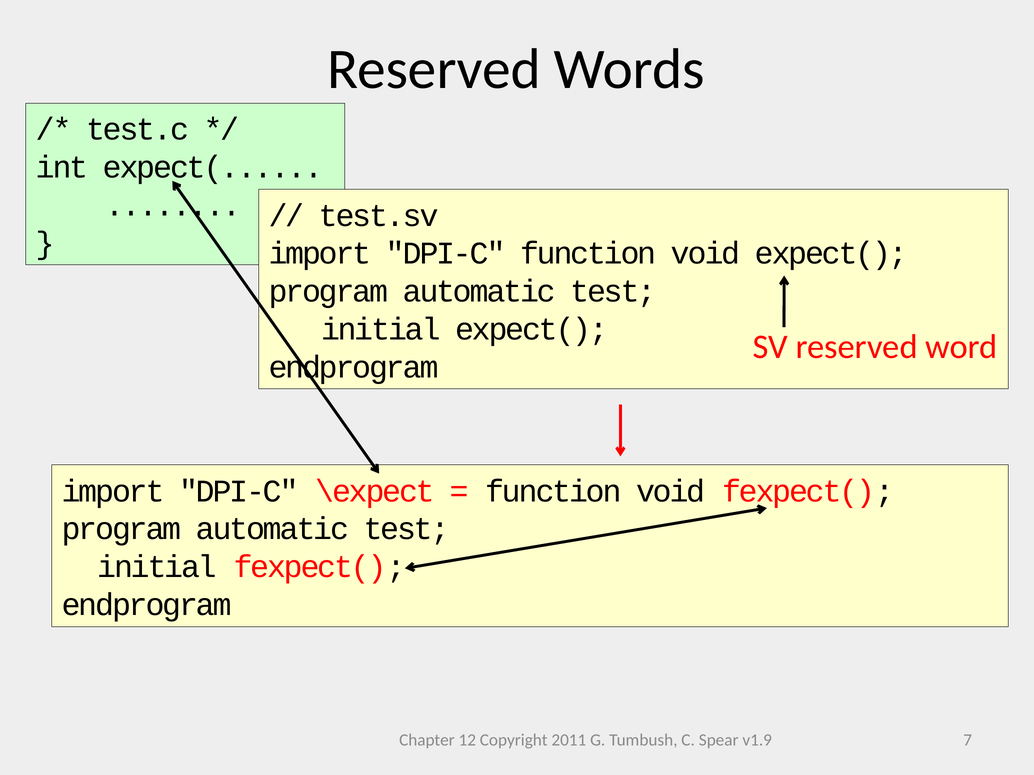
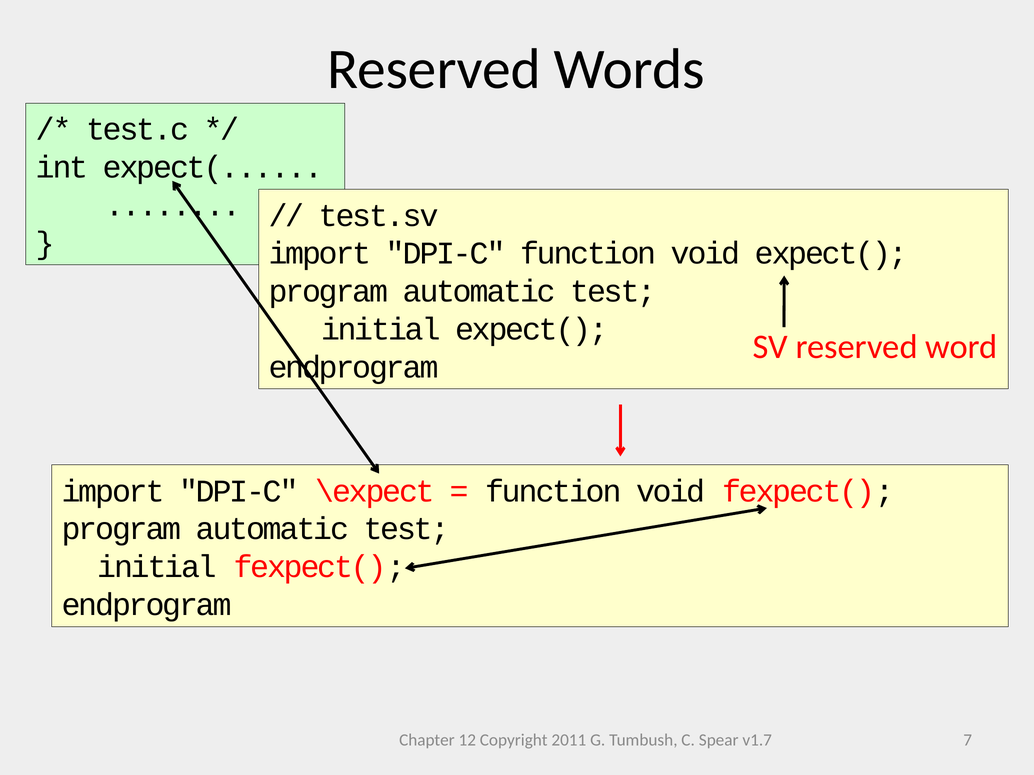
v1.9: v1.9 -> v1.7
